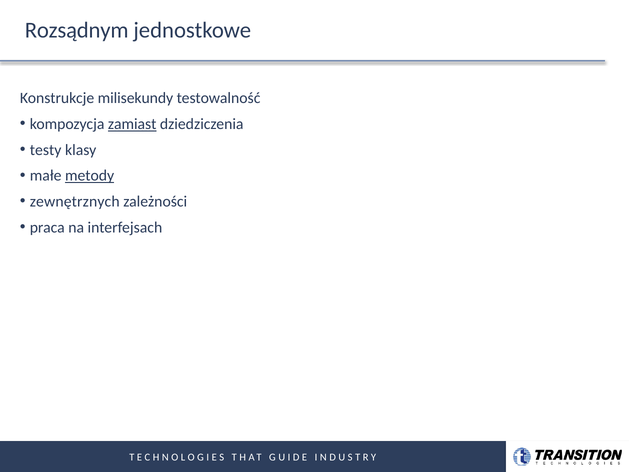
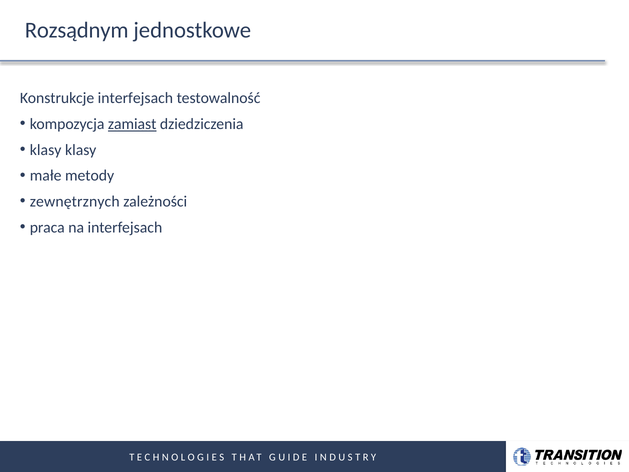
Konstrukcje milisekundy: milisekundy -> interfejsach
testy at (46, 150): testy -> klasy
metody underline: present -> none
